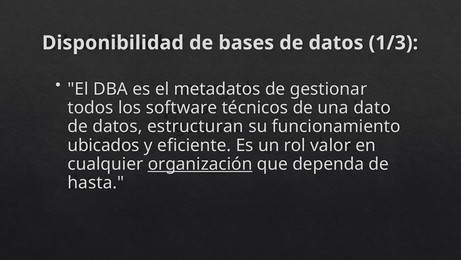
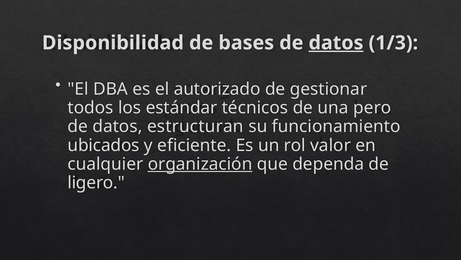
datos at (336, 43) underline: none -> present
metadatos: metadatos -> autorizado
software: software -> estándar
dato: dato -> pero
hasta: hasta -> ligero
